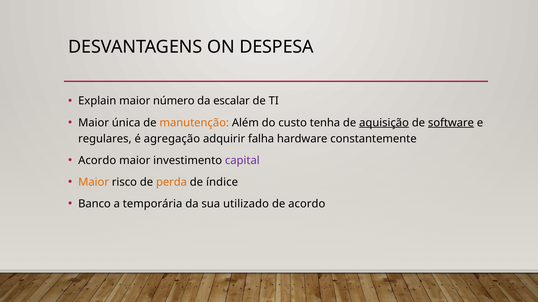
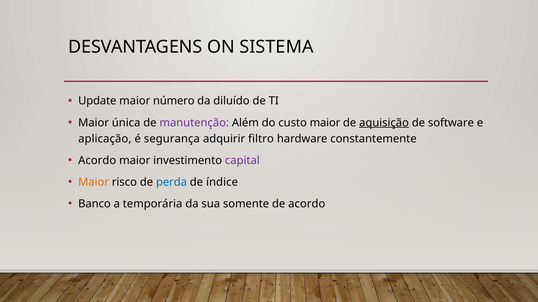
DESPESA: DESPESA -> SISTEMA
Explain: Explain -> Update
escalar: escalar -> diluído
manutenção colour: orange -> purple
custo tenha: tenha -> maior
software underline: present -> none
regulares: regulares -> aplicação
agregação: agregação -> segurança
falha: falha -> filtro
perda colour: orange -> blue
utilizado: utilizado -> somente
